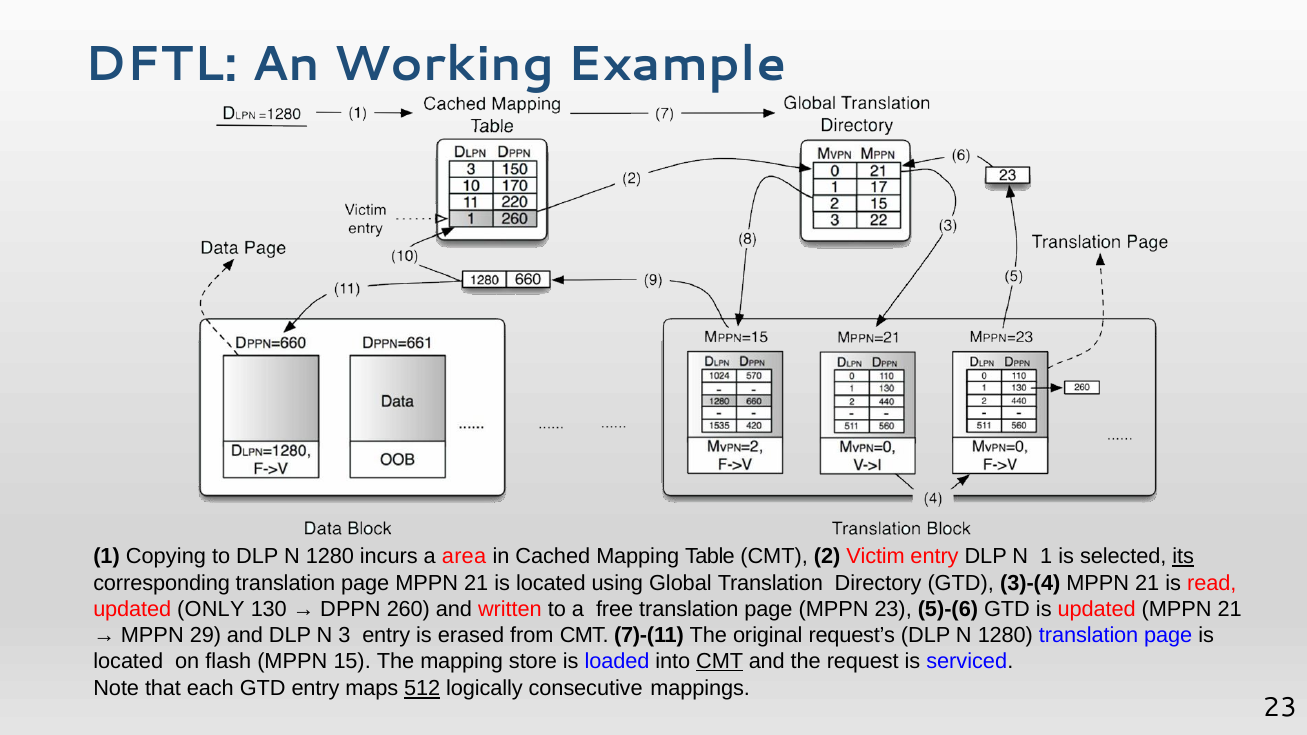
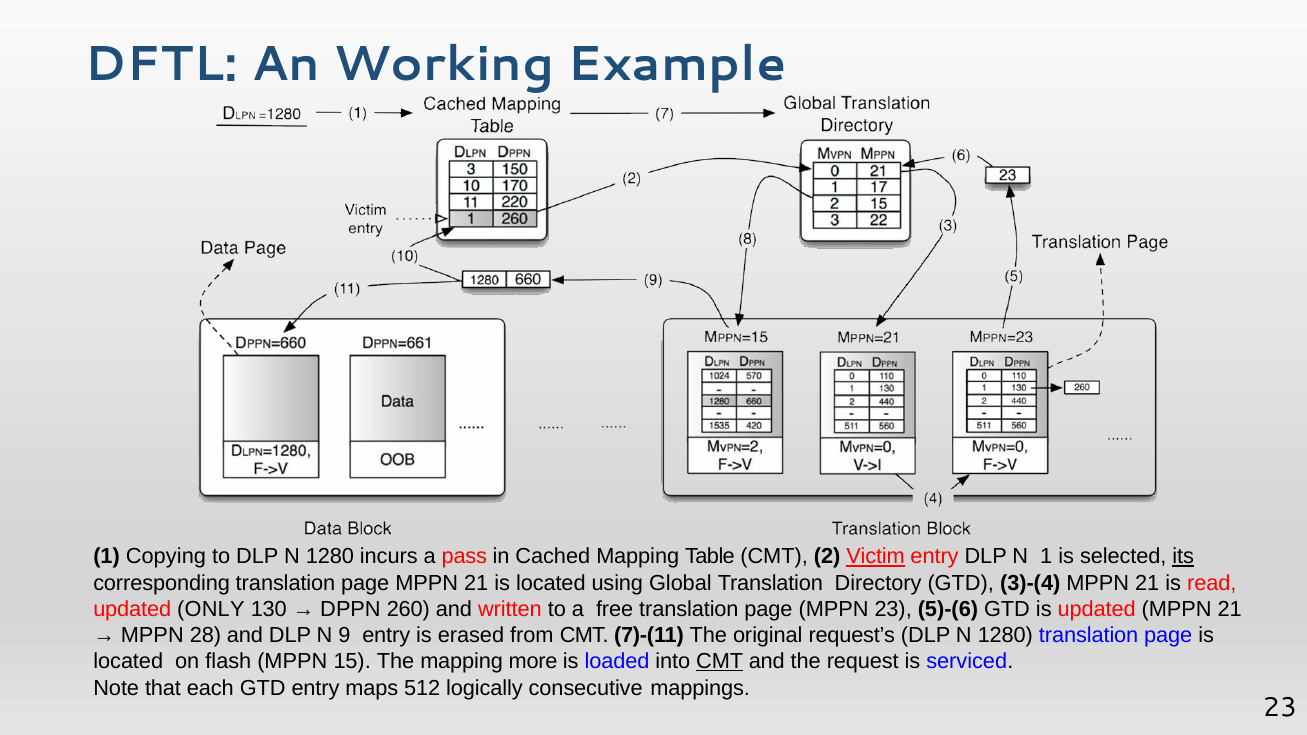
area: area -> pass
Victim underline: none -> present
29: 29 -> 28
3: 3 -> 9
store: store -> more
512 underline: present -> none
